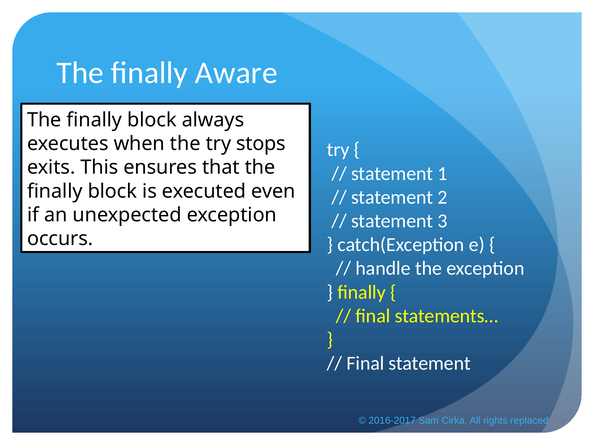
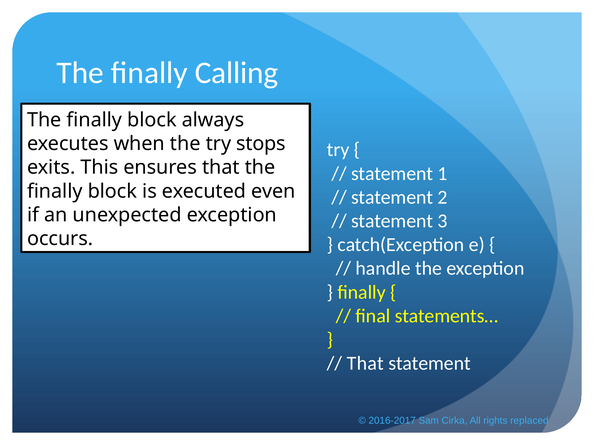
Aware: Aware -> Calling
Final at (365, 364): Final -> That
